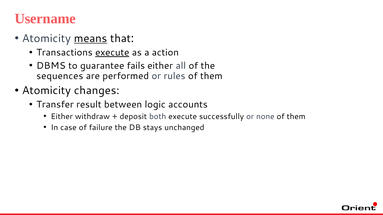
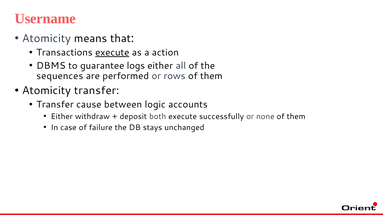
means underline: present -> none
fails: fails -> logs
rules: rules -> rows
Atomicity changes: changes -> transfer
result: result -> cause
